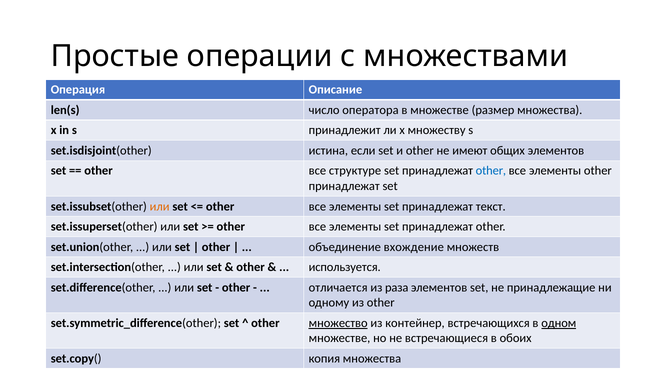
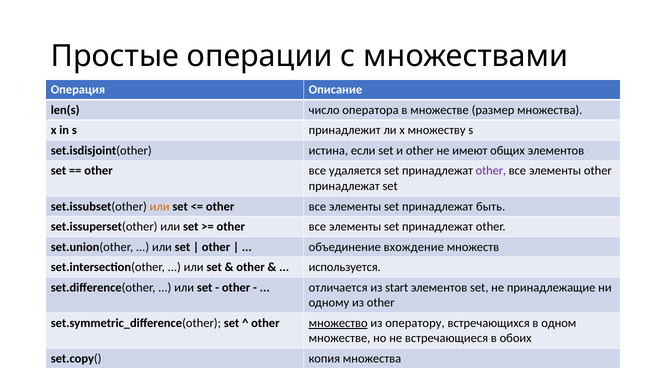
структуре: структуре -> удаляется
other at (491, 171) colour: blue -> purple
текст: текст -> быть
раза: раза -> start
контейнер: контейнер -> оператору
одном underline: present -> none
